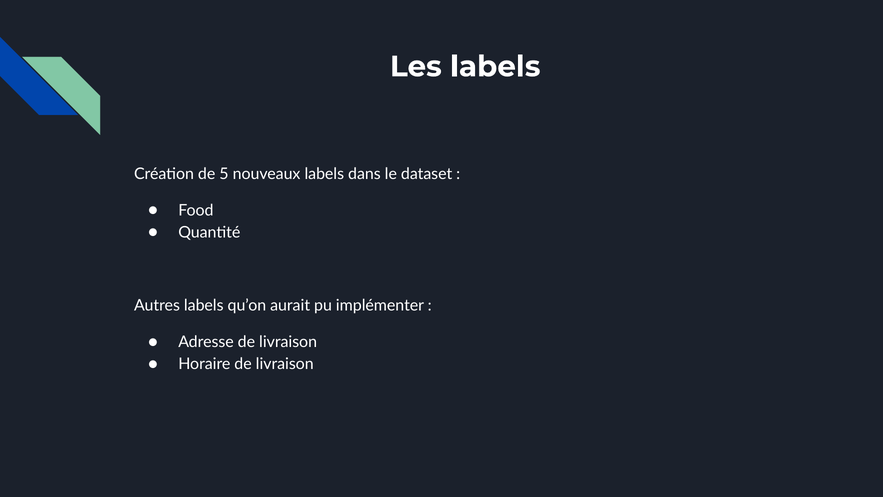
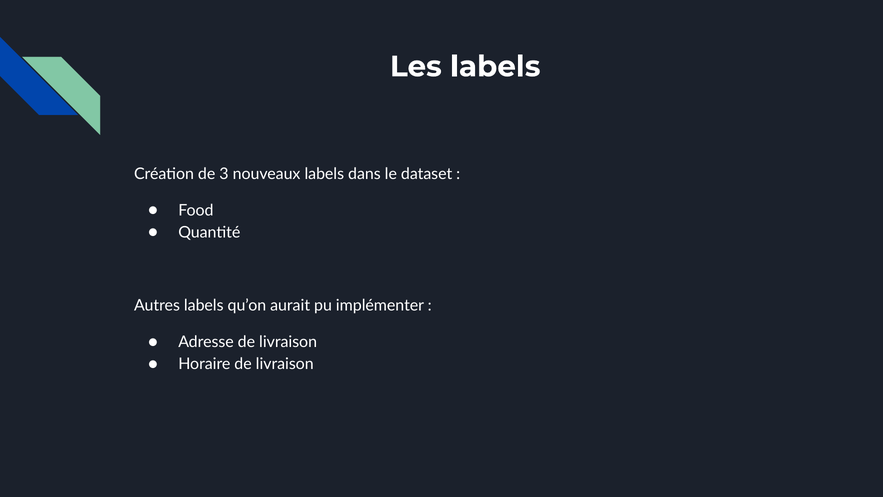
5: 5 -> 3
